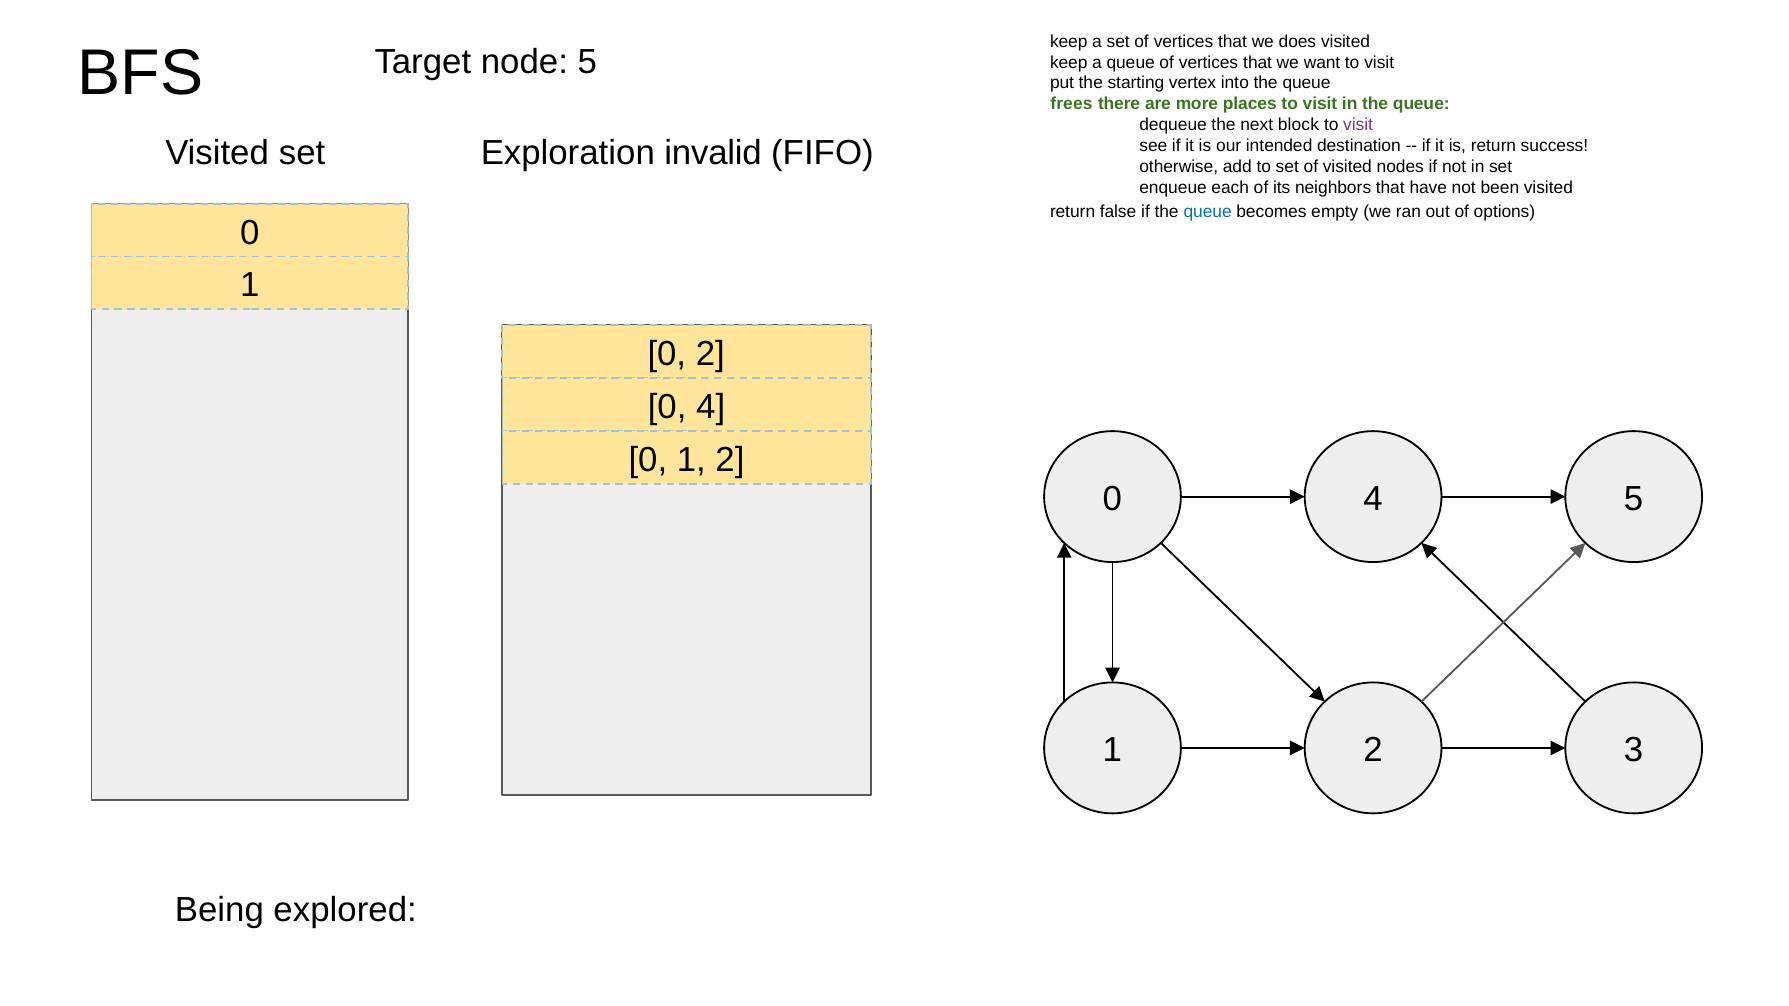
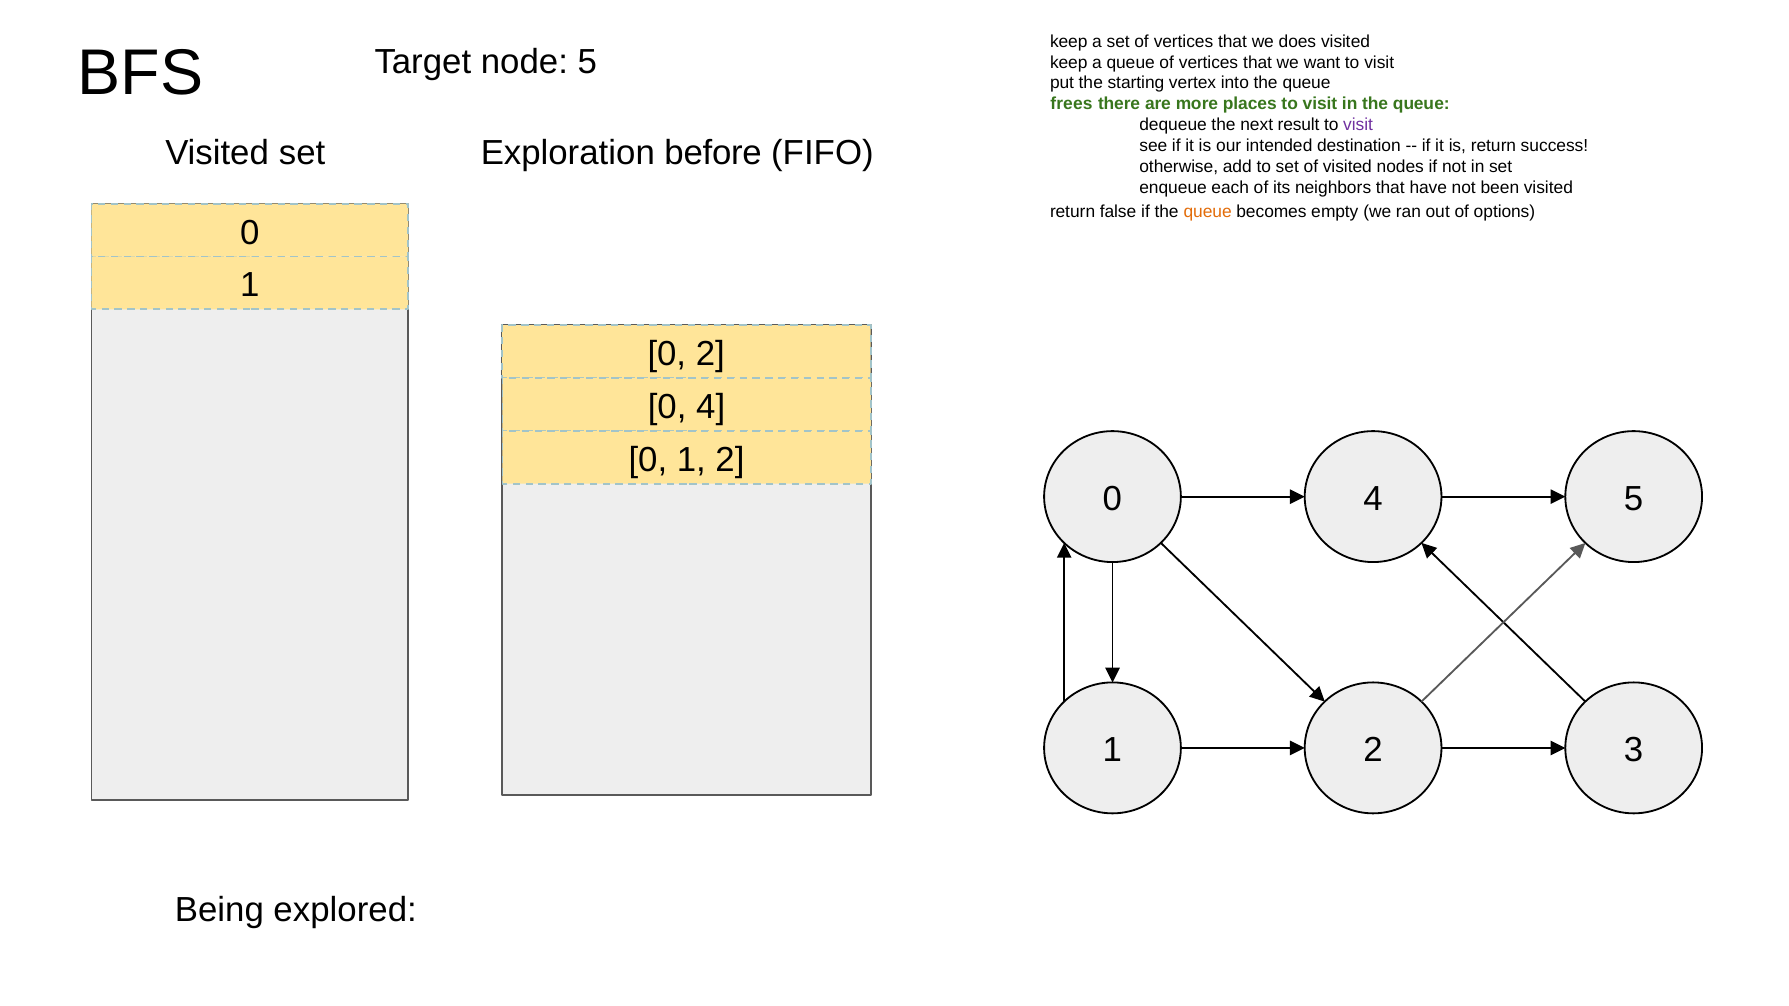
block: block -> result
invalid: invalid -> before
queue at (1208, 211) colour: blue -> orange
